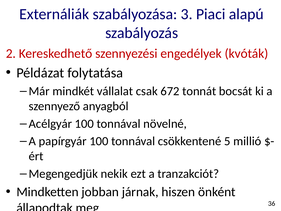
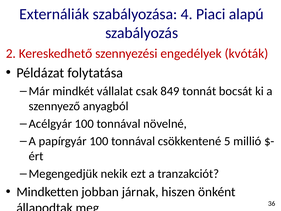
3: 3 -> 4
672: 672 -> 849
